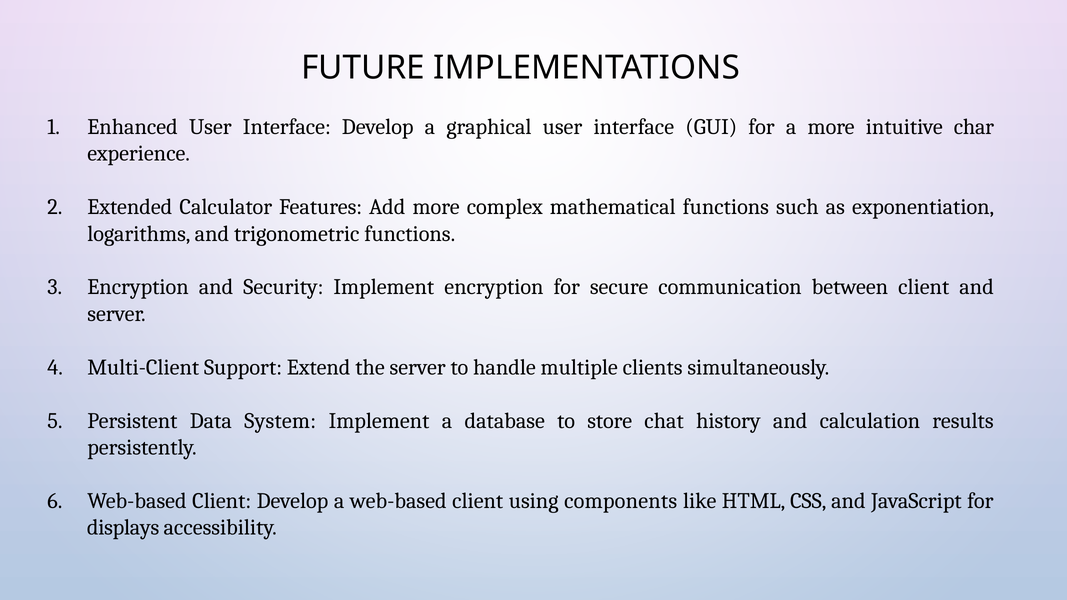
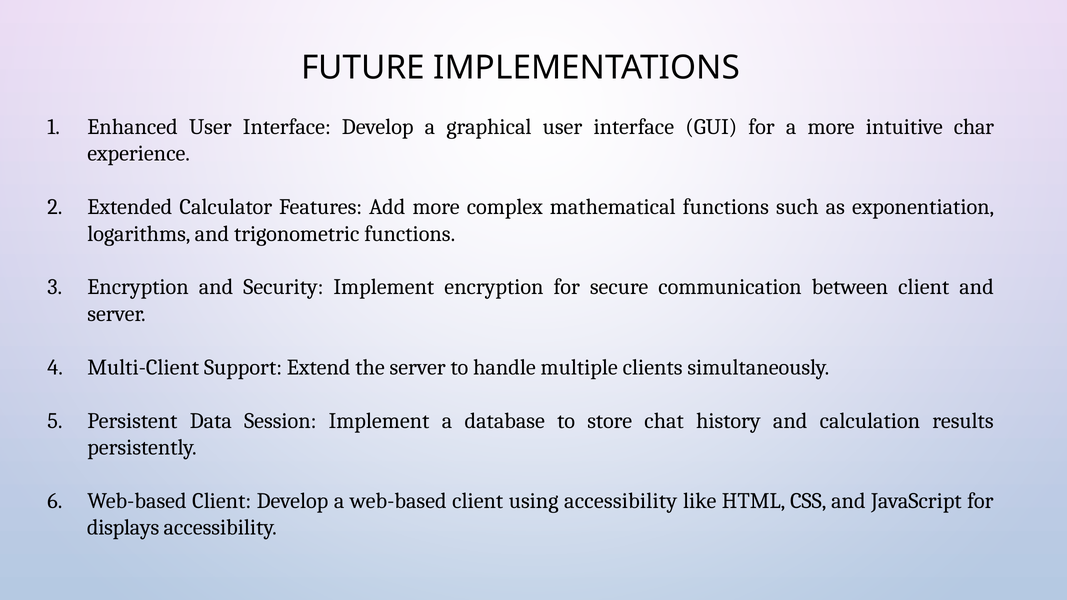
System: System -> Session
using components: components -> accessibility
